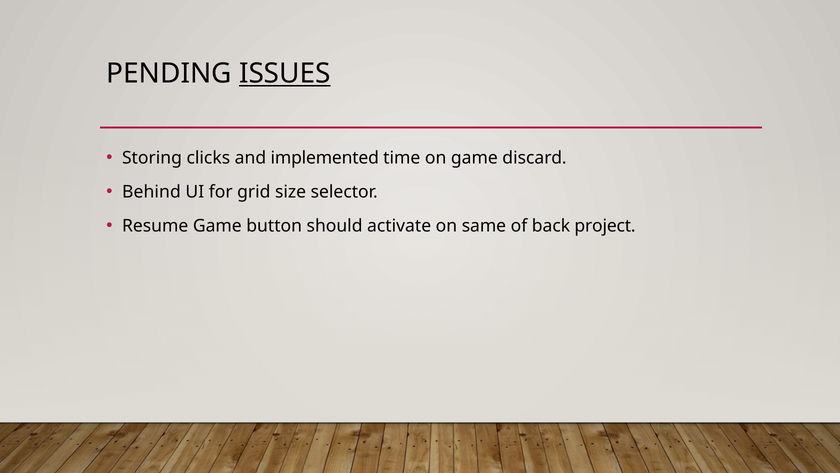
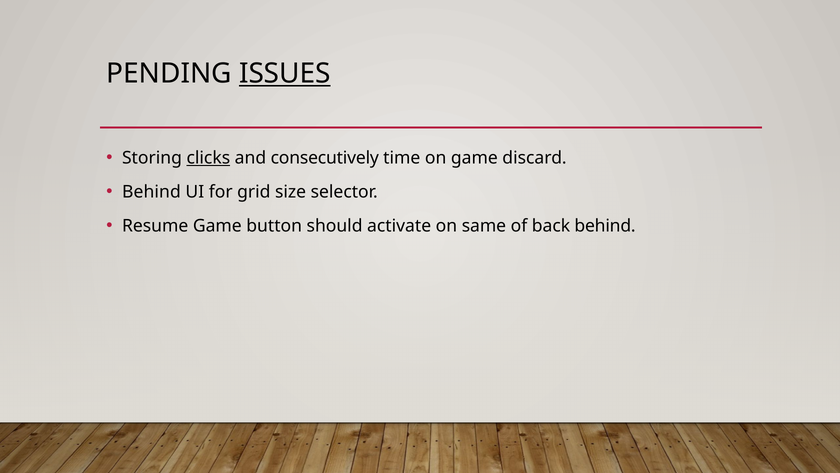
clicks underline: none -> present
implemented: implemented -> consecutively
back project: project -> behind
